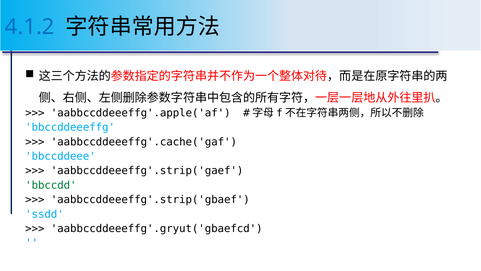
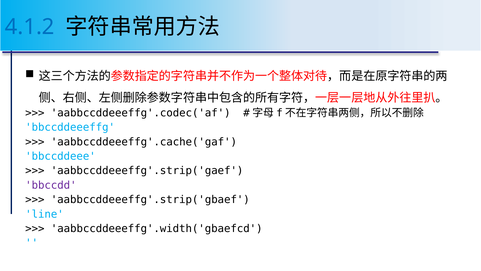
aabbccddeeeffg'.apple('af: aabbccddeeeffg'.apple('af -> aabbccddeeeffg'.codec('af
bbccdd colour: green -> purple
ssdd: ssdd -> line
aabbccddeeeffg'.gryut('gbaefcd: aabbccddeeeffg'.gryut('gbaefcd -> aabbccddeeeffg'.width('gbaefcd
